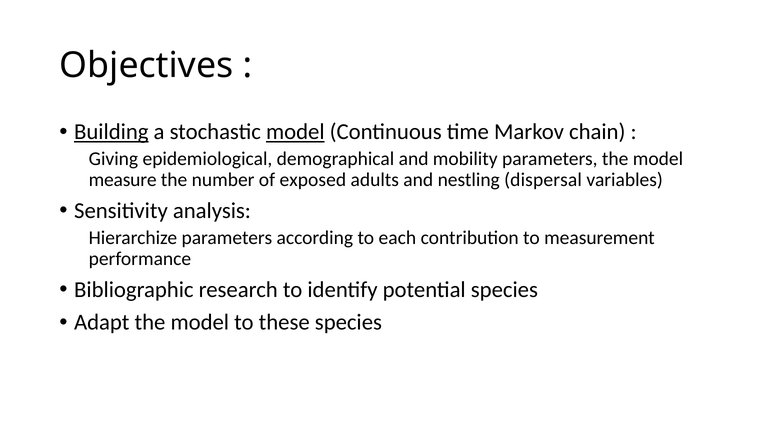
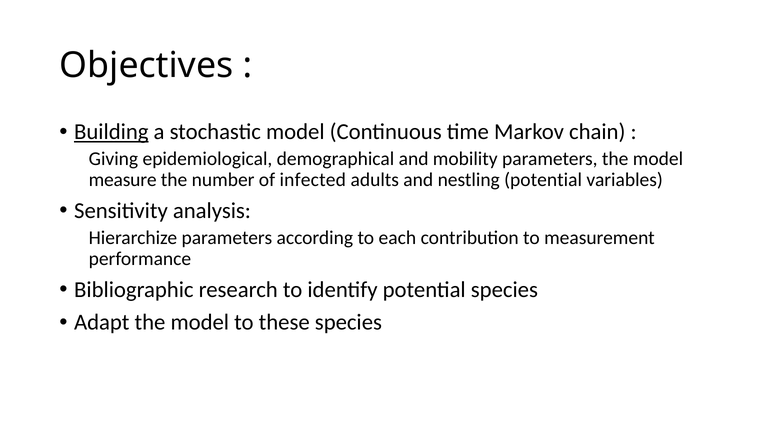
model at (295, 132) underline: present -> none
exposed: exposed -> infected
nestling dispersal: dispersal -> potential
